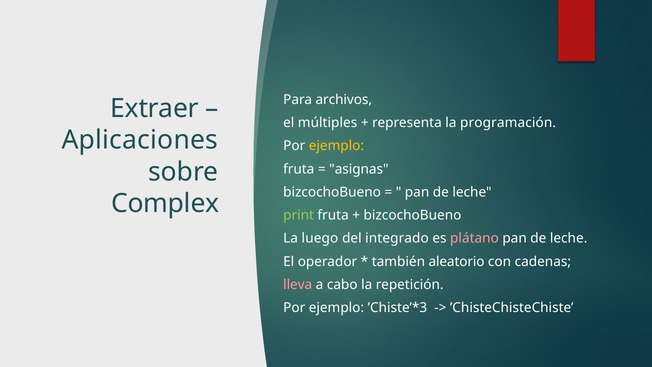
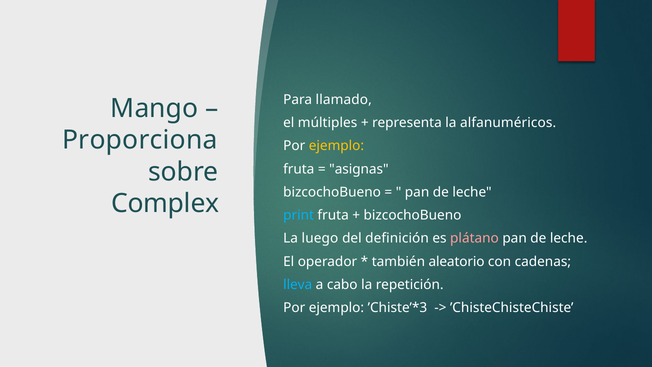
archivos: archivos -> llamado
Extraer: Extraer -> Mango
programación: programación -> alfanuméricos
Aplicaciones: Aplicaciones -> Proporciona
print colour: light green -> light blue
integrado: integrado -> definición
lleva colour: pink -> light blue
